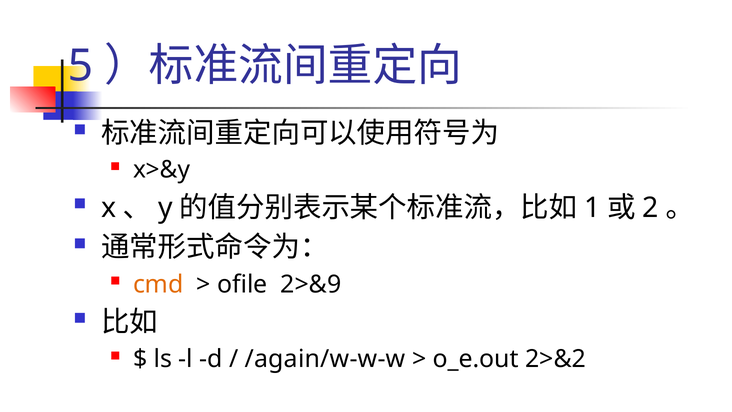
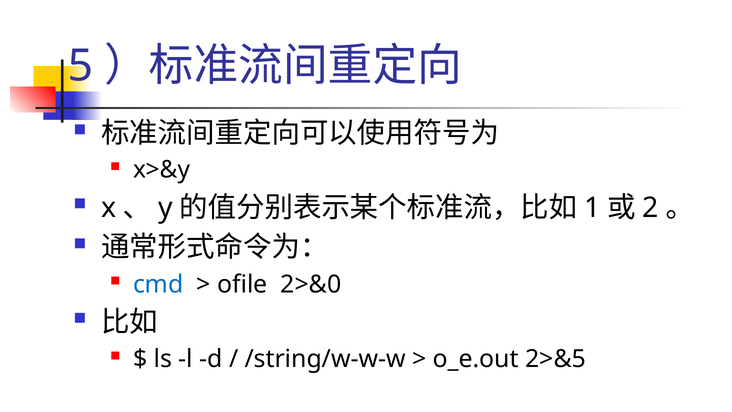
cmd colour: orange -> blue
2>&9: 2>&9 -> 2>&0
/again/w-w-w: /again/w-w-w -> /string/w-w-w
2>&2: 2>&2 -> 2>&5
